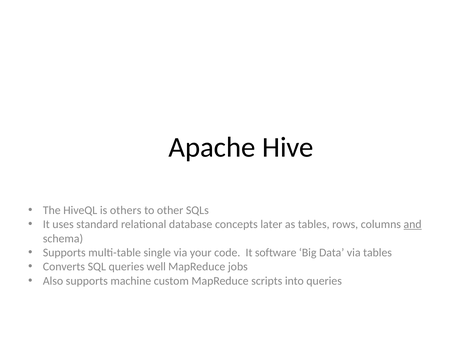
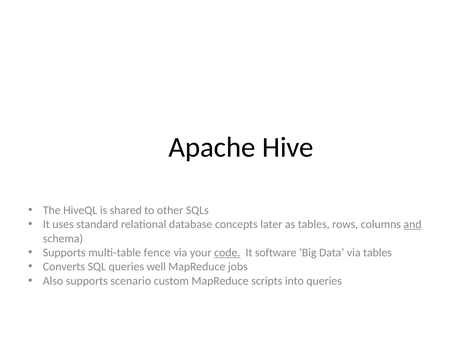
others: others -> shared
single: single -> fence
code underline: none -> present
machine: machine -> scenario
